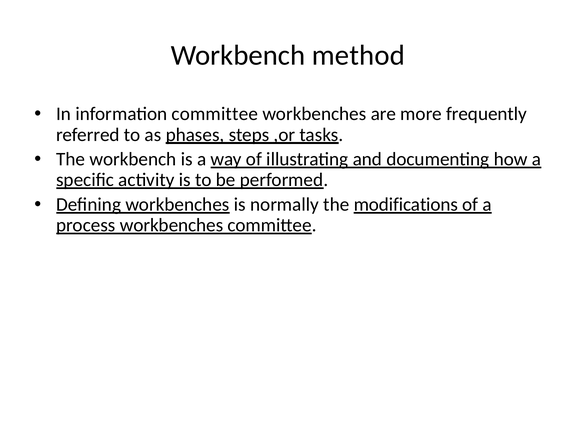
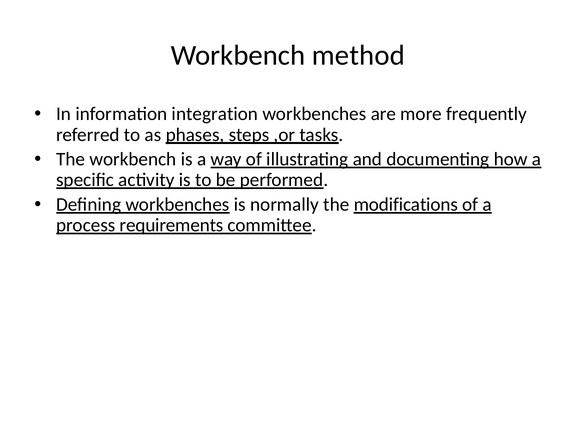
information committee: committee -> integration
process workbenches: workbenches -> requirements
